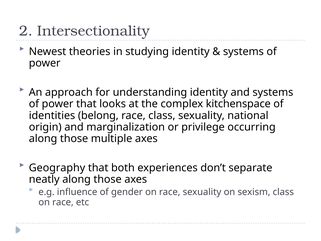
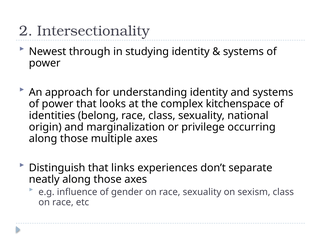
theories: theories -> through
Geography: Geography -> Distinguish
both: both -> links
